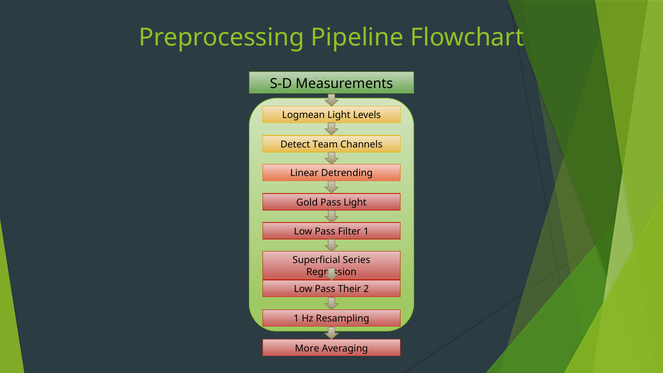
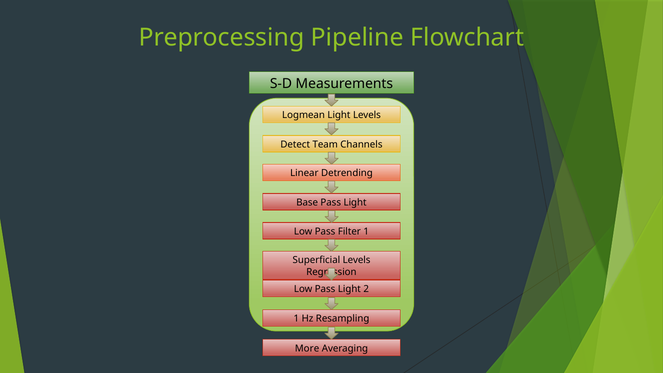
Gold: Gold -> Base
Superficial Series: Series -> Levels
Low Pass Their: Their -> Light
